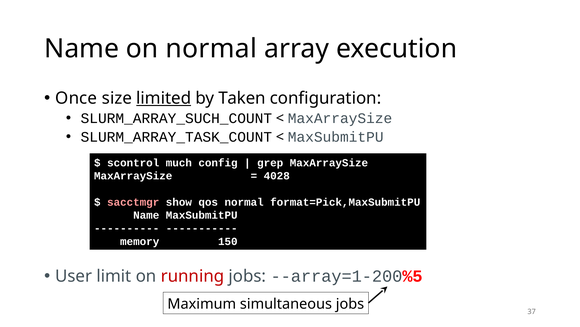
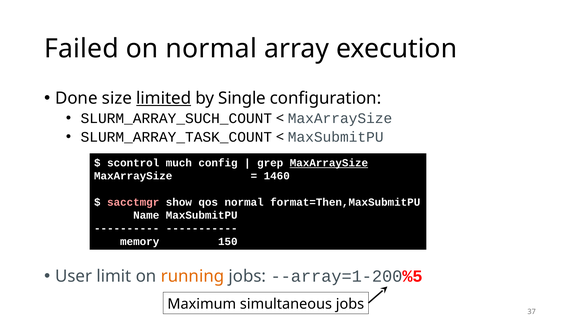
Name at (82, 49): Name -> Failed
Once: Once -> Done
Taken: Taken -> Single
MaxArraySize at (329, 163) underline: none -> present
4028: 4028 -> 1460
format=Pick,MaxSubmitPU: format=Pick,MaxSubmitPU -> format=Then,MaxSubmitPU
running colour: red -> orange
